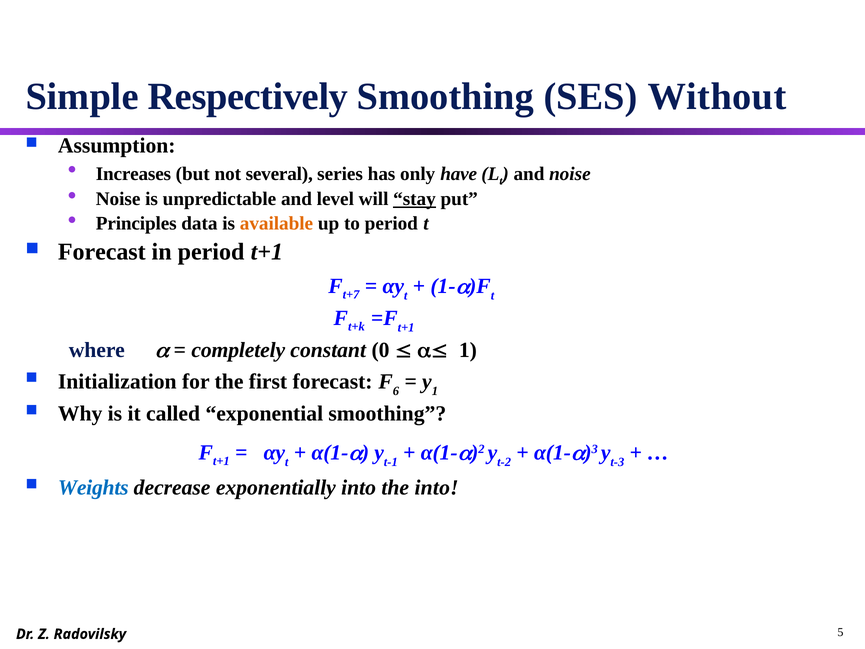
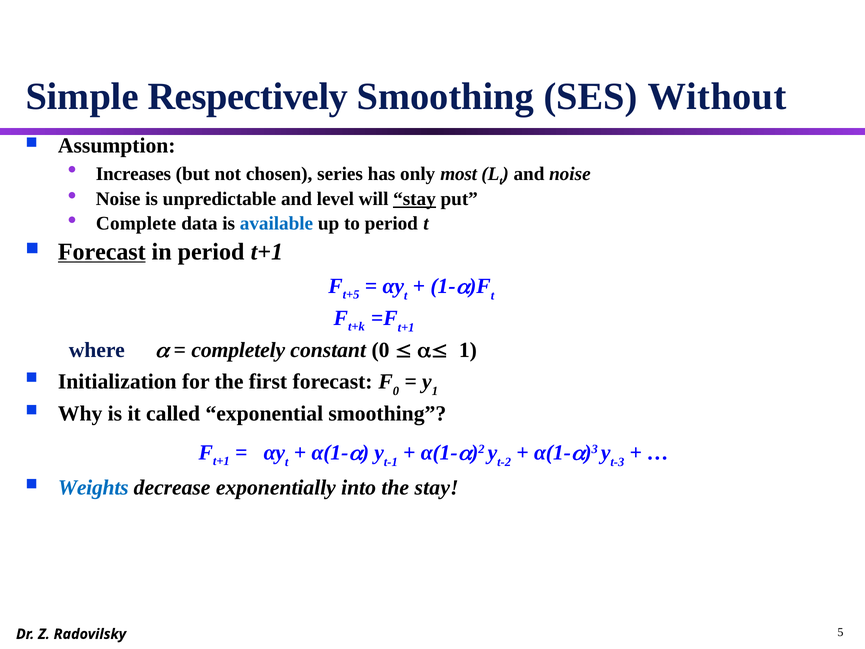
several: several -> chosen
have: have -> most
Principles: Principles -> Complete
available colour: orange -> blue
Forecast at (102, 252) underline: none -> present
t+7: t+7 -> t+5
6 at (396, 391): 6 -> 0
the into: into -> stay
